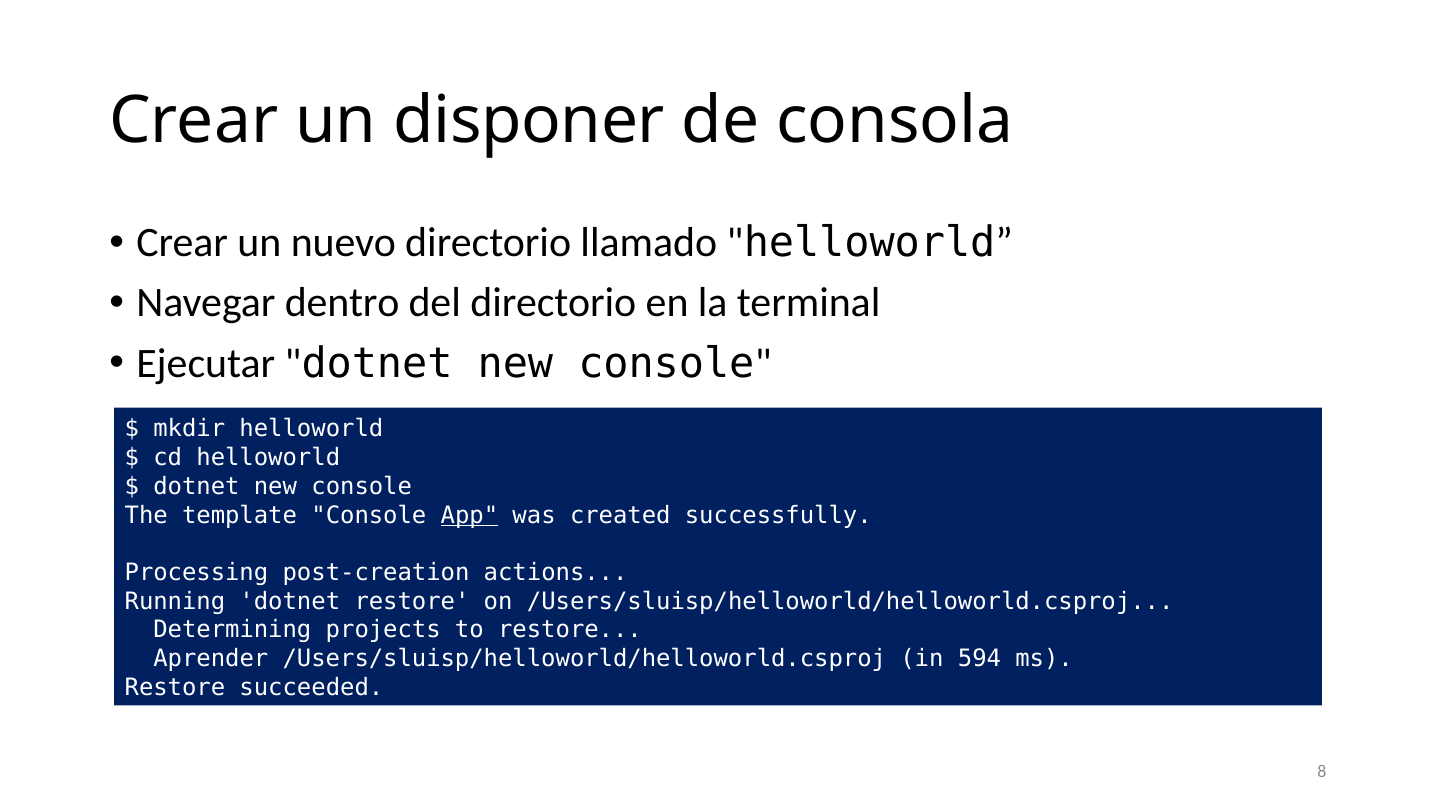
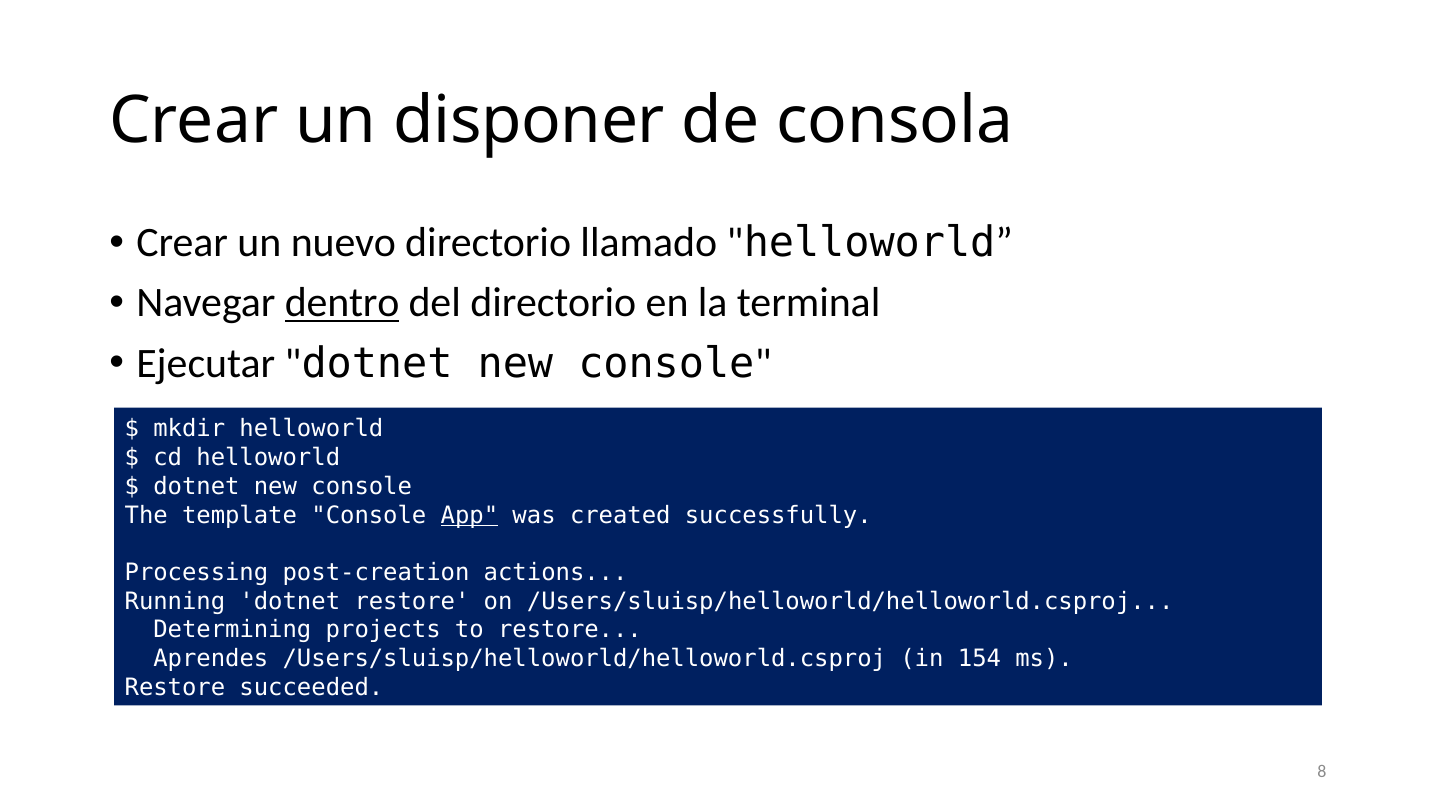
dentro underline: none -> present
Aprender: Aprender -> Aprendes
594: 594 -> 154
